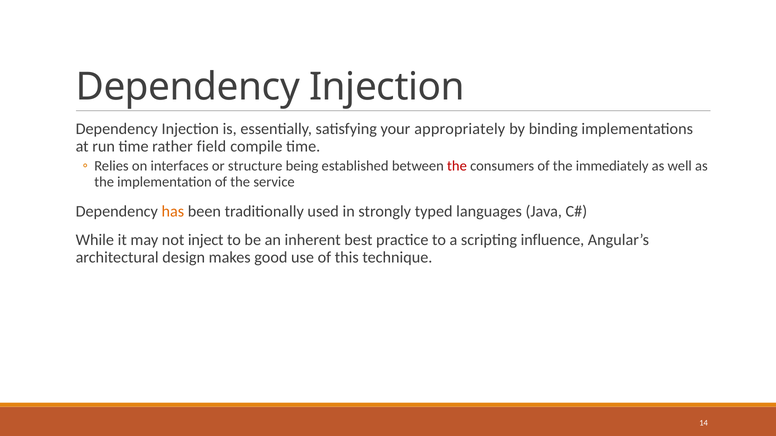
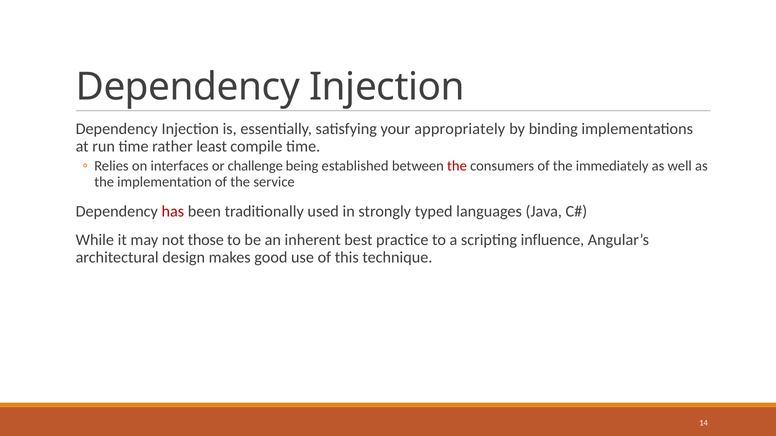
field: field -> least
structure: structure -> challenge
has colour: orange -> red
inject: inject -> those
